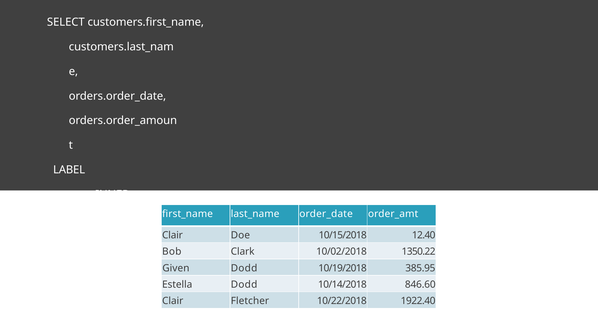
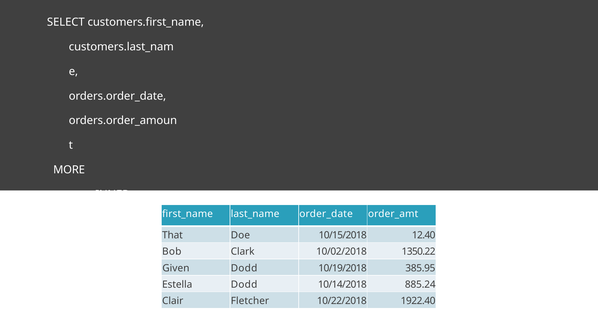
LABEL: LABEL -> MORE
Clair at (172, 236): Clair -> That
846.60: 846.60 -> 885.24
